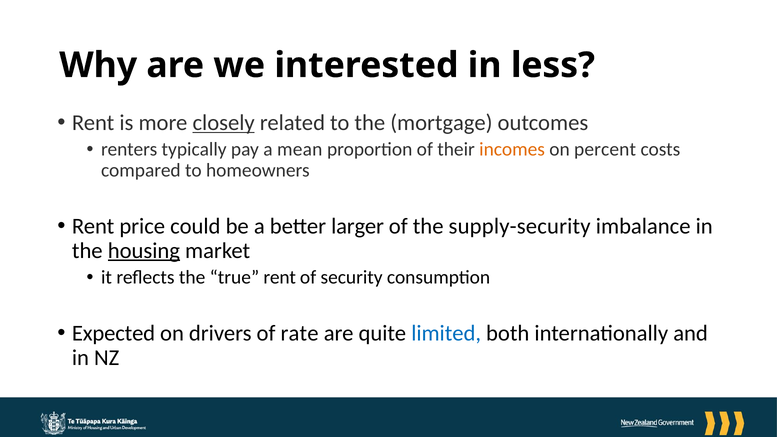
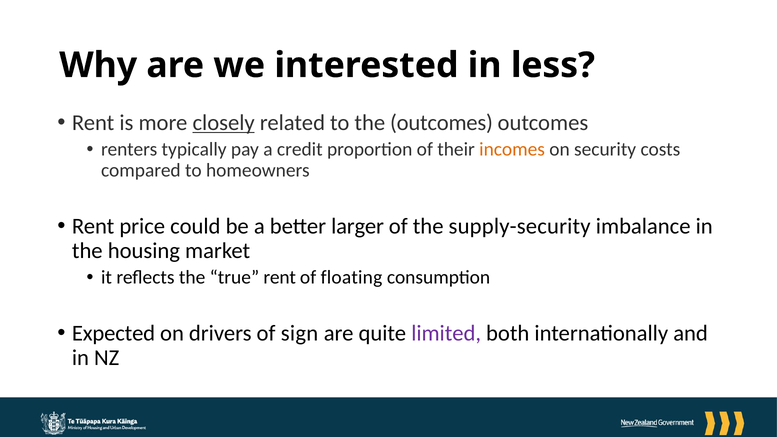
the mortgage: mortgage -> outcomes
mean: mean -> credit
percent: percent -> security
housing underline: present -> none
security: security -> floating
rate: rate -> sign
limited colour: blue -> purple
